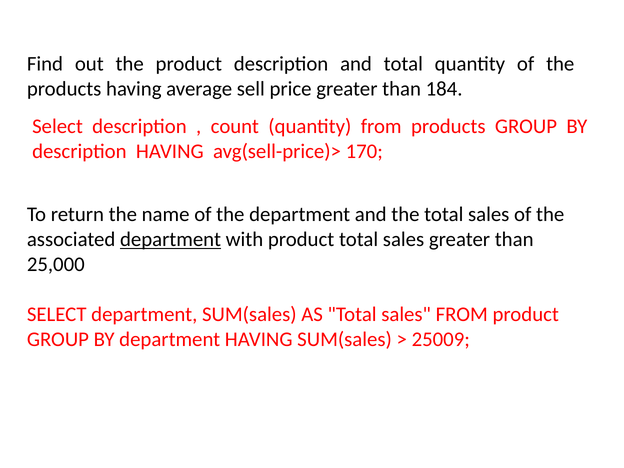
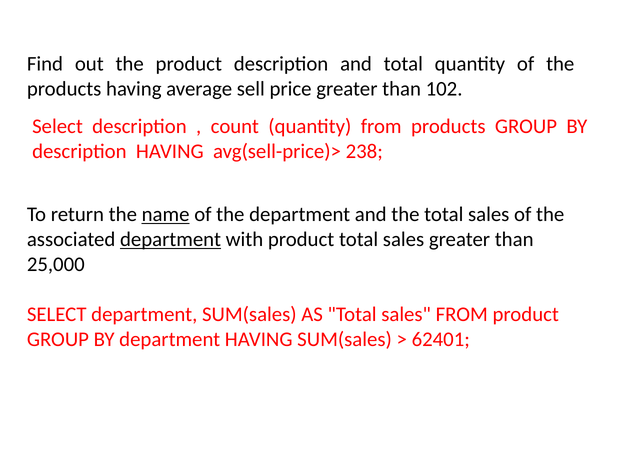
184: 184 -> 102
170: 170 -> 238
name underline: none -> present
25009: 25009 -> 62401
